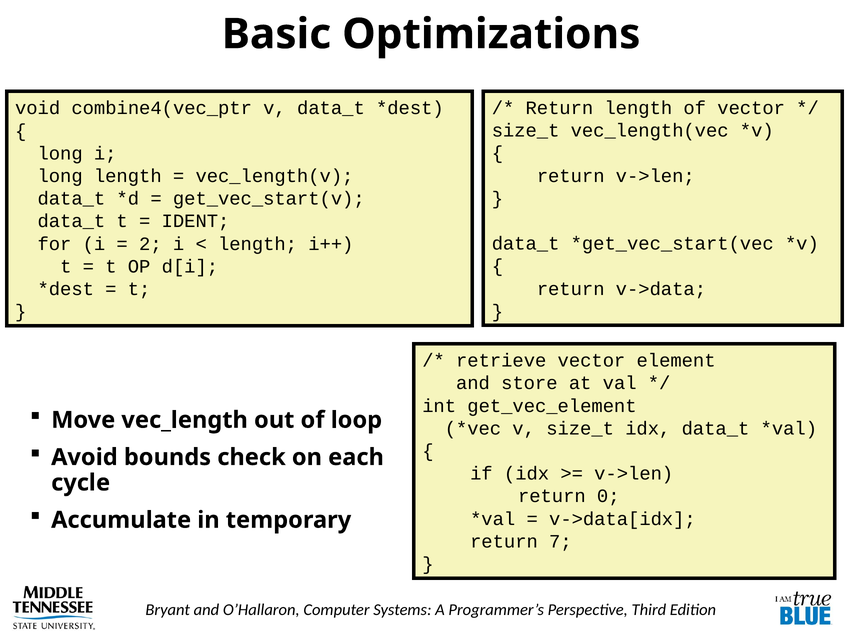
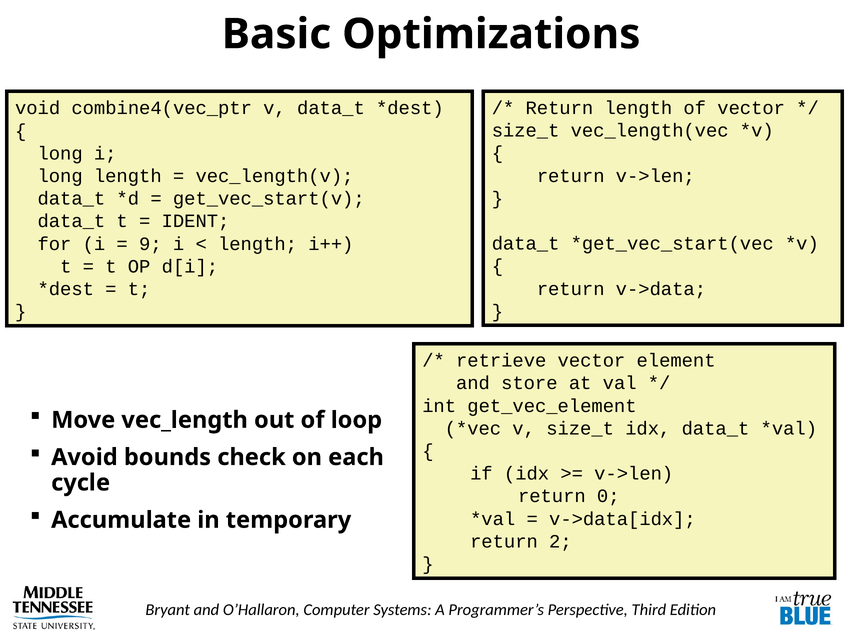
2: 2 -> 9
7: 7 -> 2
